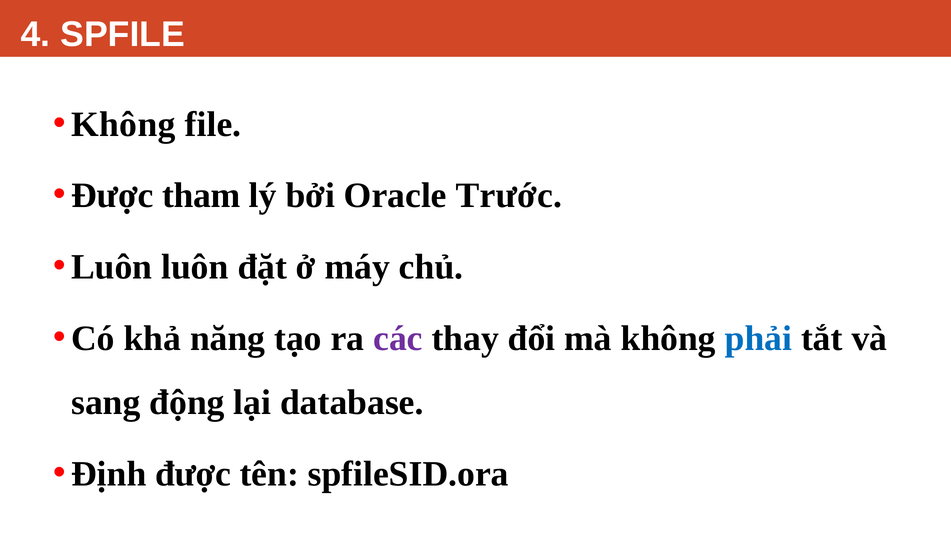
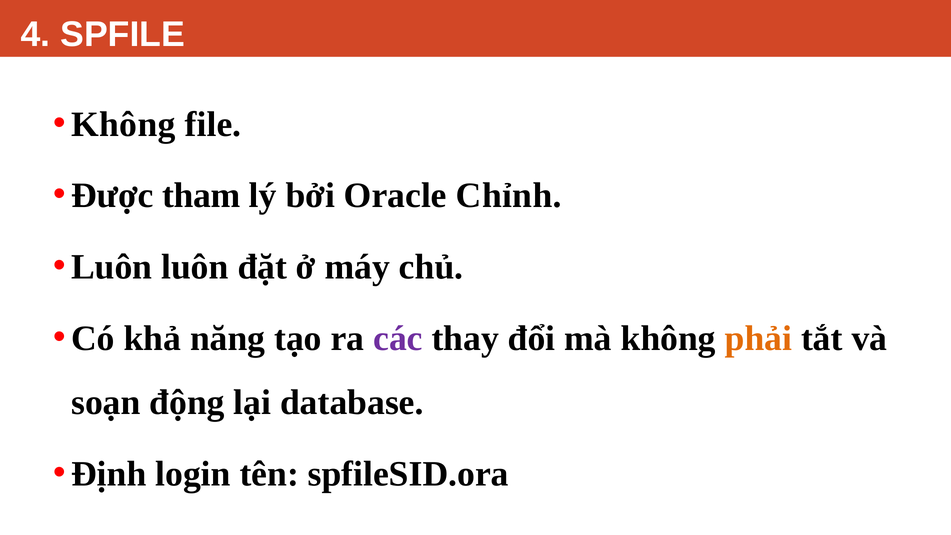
Trước: Trước -> Chỉnh
phải colour: blue -> orange
sang: sang -> soạn
Định được: được -> login
